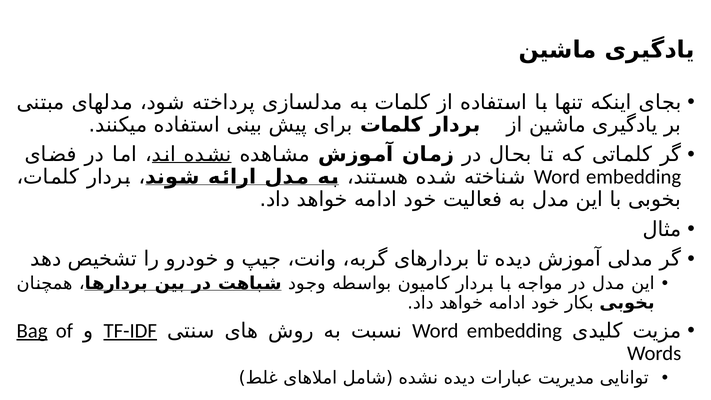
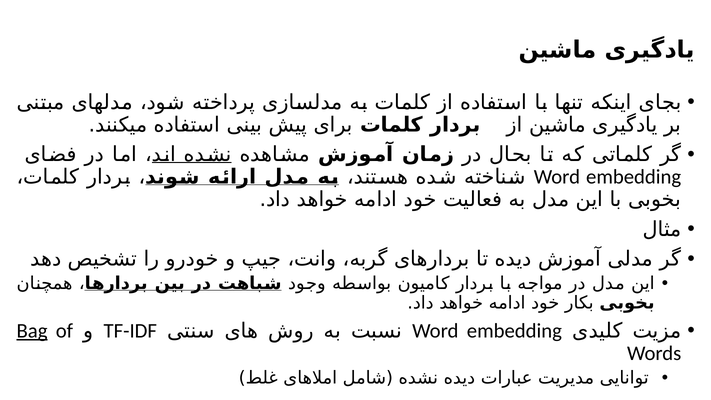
TF-IDF underline: present -> none
